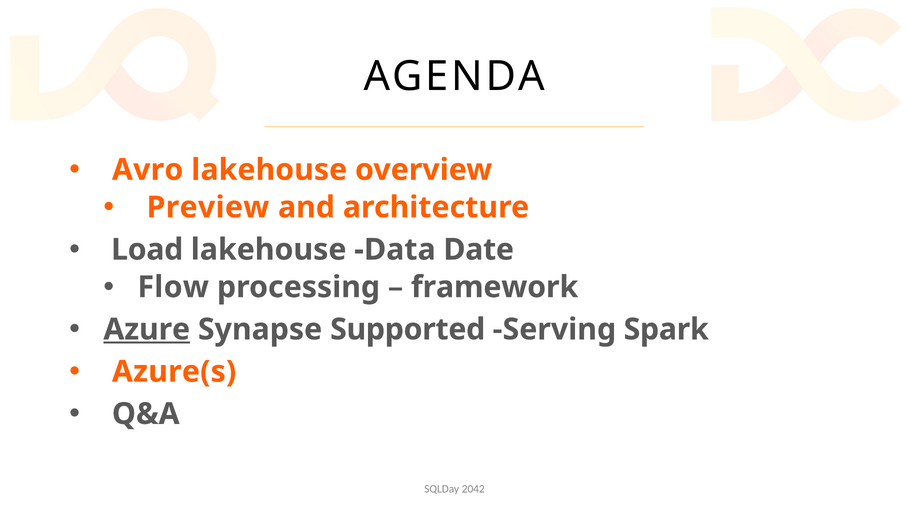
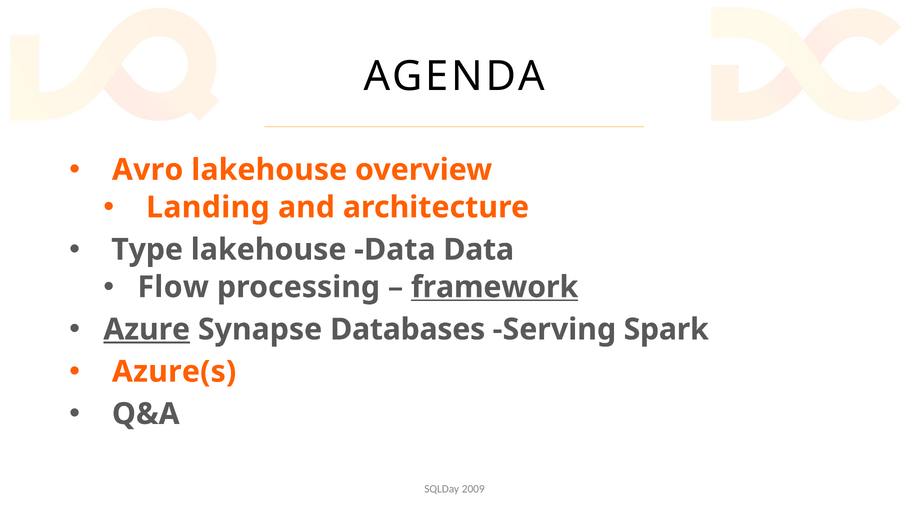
Preview: Preview -> Landing
Load: Load -> Type
Data Date: Date -> Data
framework underline: none -> present
Supported: Supported -> Databases
2042: 2042 -> 2009
